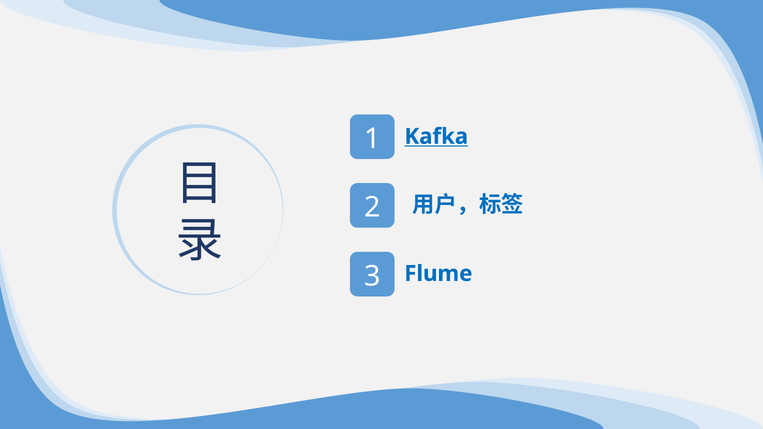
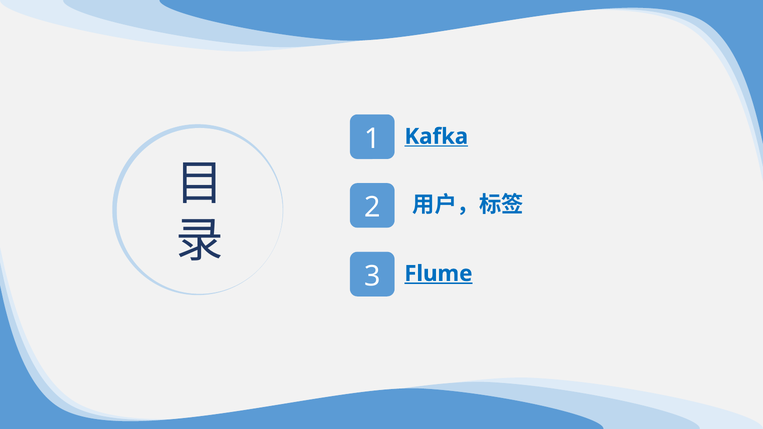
Flume underline: none -> present
